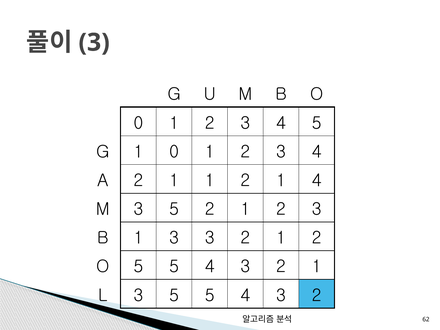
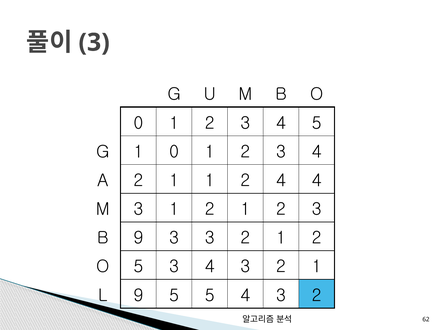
1 2 1: 1 -> 4
M 3 5: 5 -> 1
B 1: 1 -> 9
O 5 5: 5 -> 3
L 3: 3 -> 9
